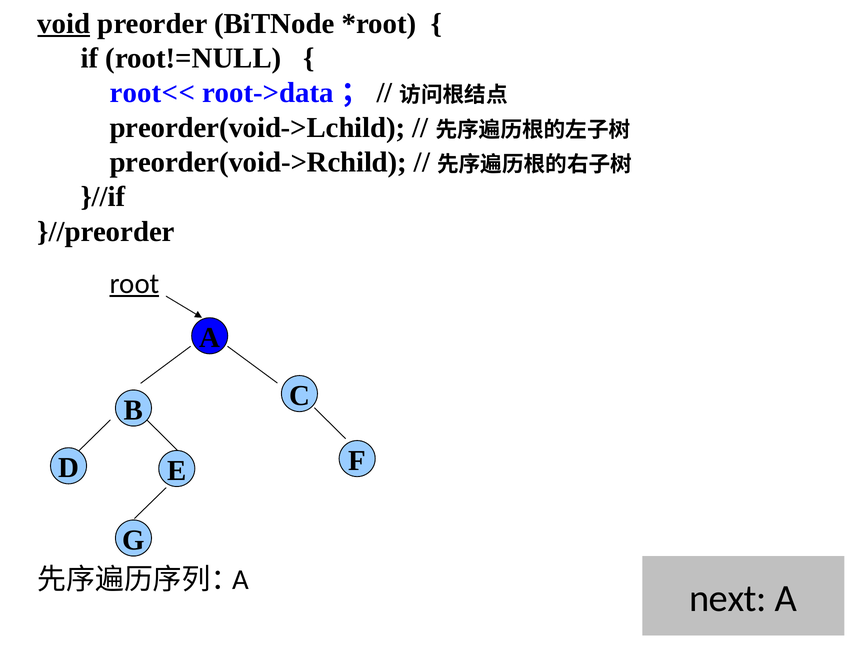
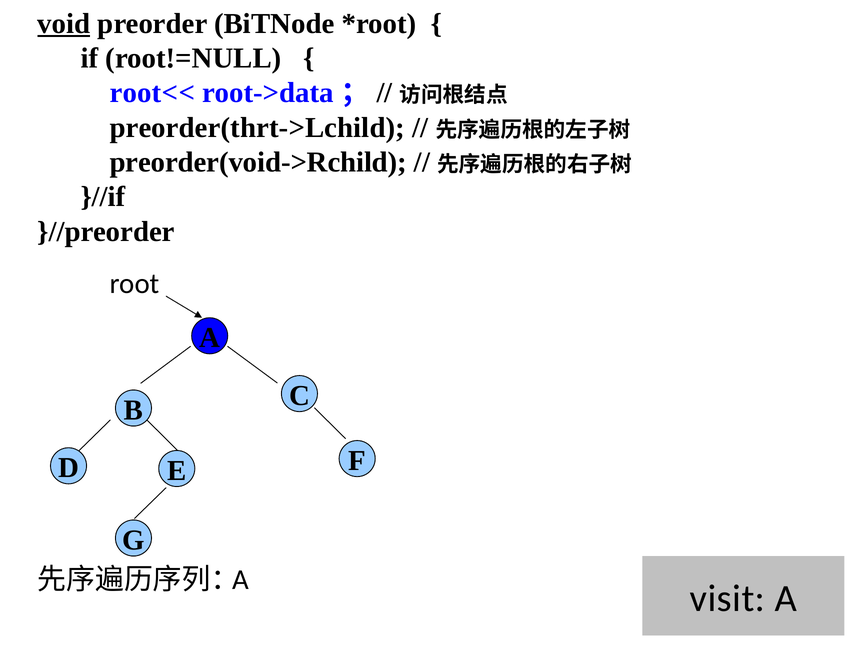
preorder(void->Lchild: preorder(void->Lchild -> preorder(thrt->Lchild
root underline: present -> none
next: next -> visit
